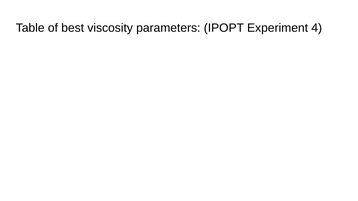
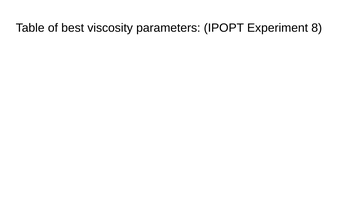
4: 4 -> 8
